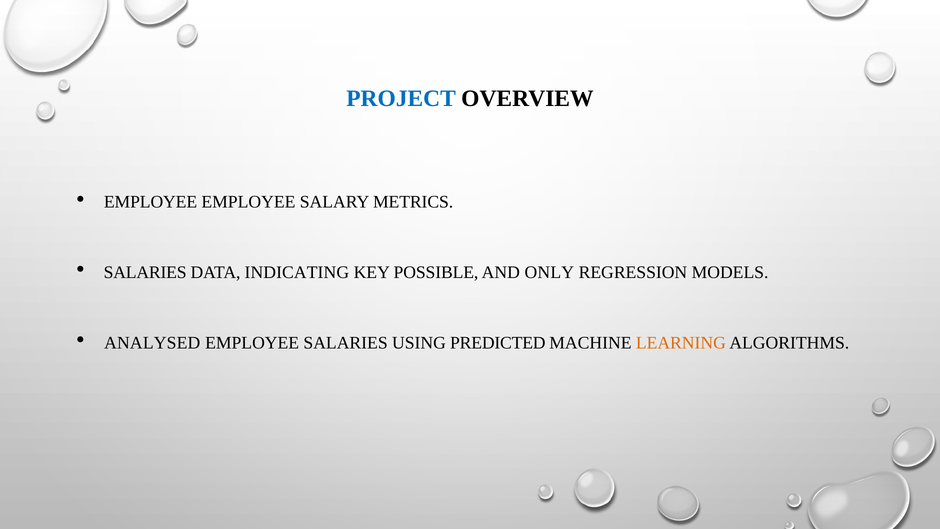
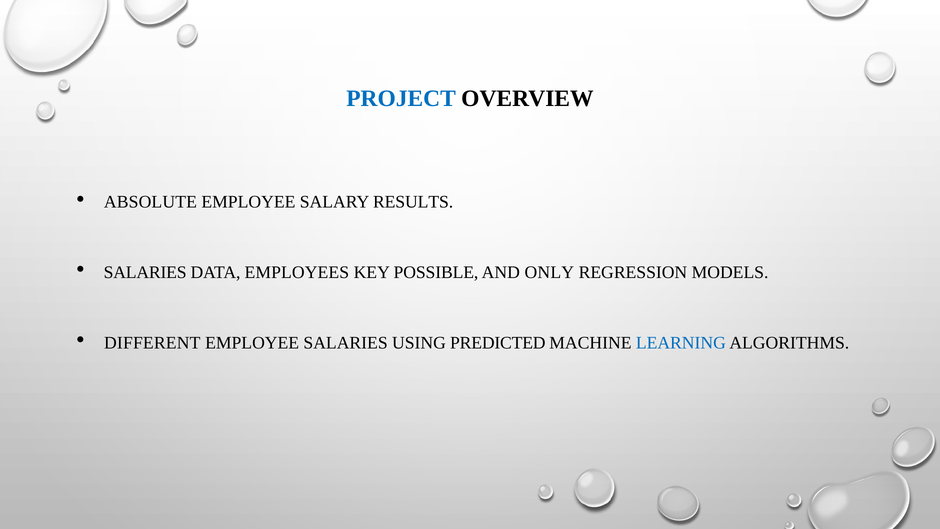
EMPLOYEE at (151, 202): EMPLOYEE -> ABSOLUTE
METRICS: METRICS -> RESULTS
INDICATING: INDICATING -> EMPLOYEES
ANALYSED: ANALYSED -> DIFFERENT
LEARNING colour: orange -> blue
